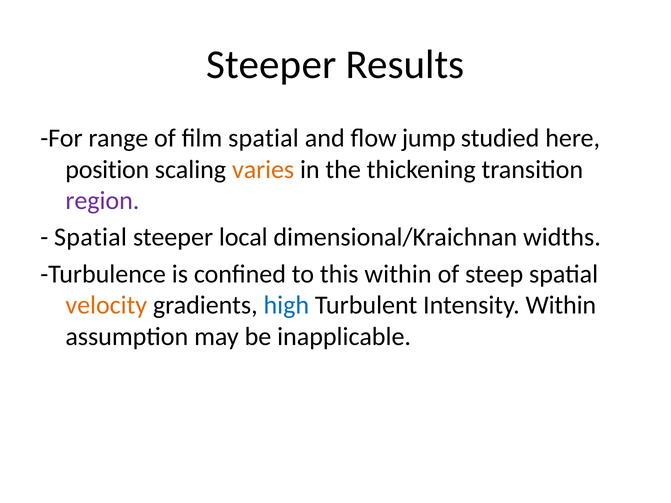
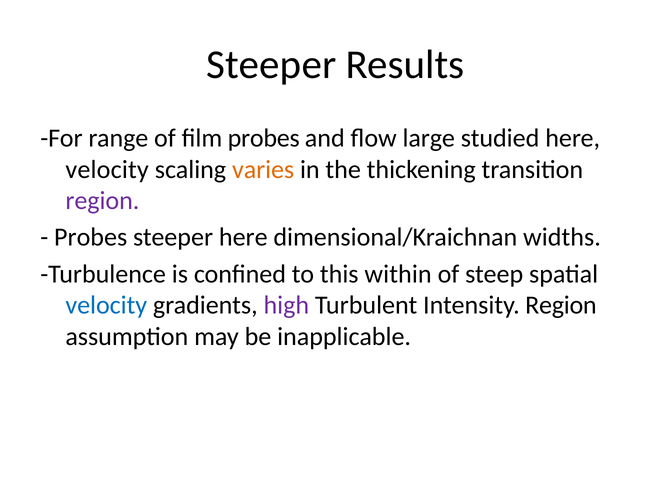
film spatial: spatial -> probes
jump: jump -> large
position at (107, 170): position -> velocity
Spatial at (91, 237): Spatial -> Probes
steeper local: local -> here
velocity at (106, 305) colour: orange -> blue
high colour: blue -> purple
Intensity Within: Within -> Region
